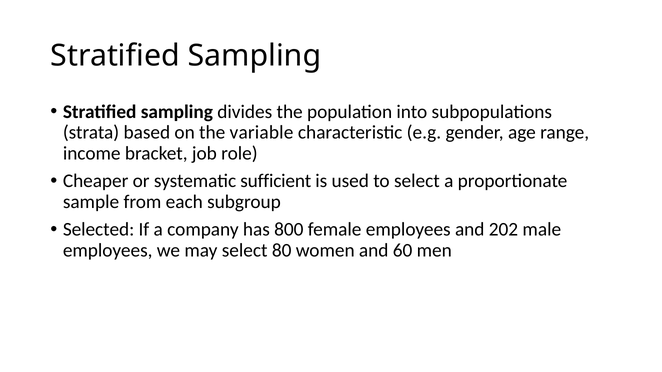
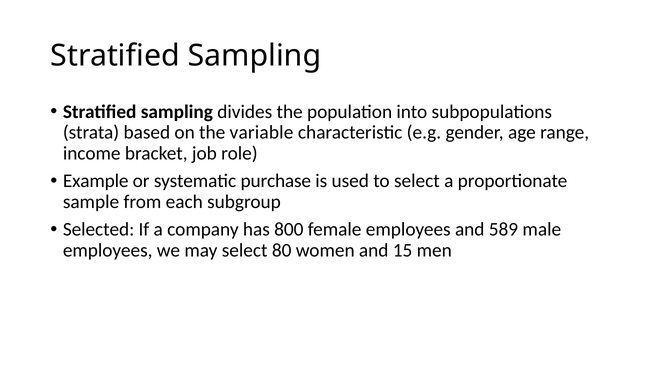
Cheaper: Cheaper -> Example
sufficient: sufficient -> purchase
202: 202 -> 589
60: 60 -> 15
